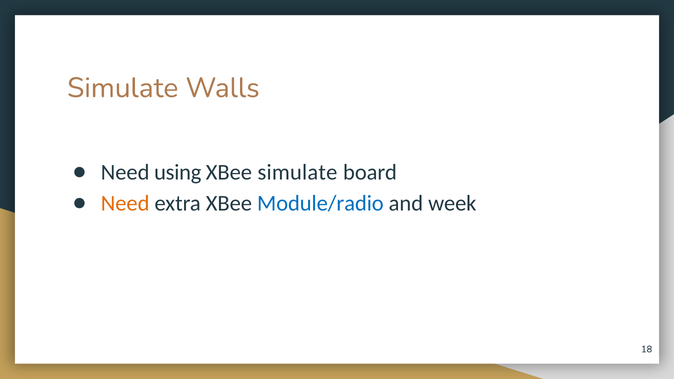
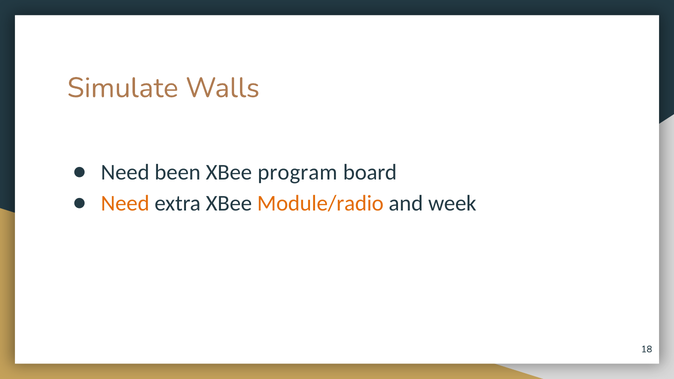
using: using -> been
XBee simulate: simulate -> program
Module/radio colour: blue -> orange
